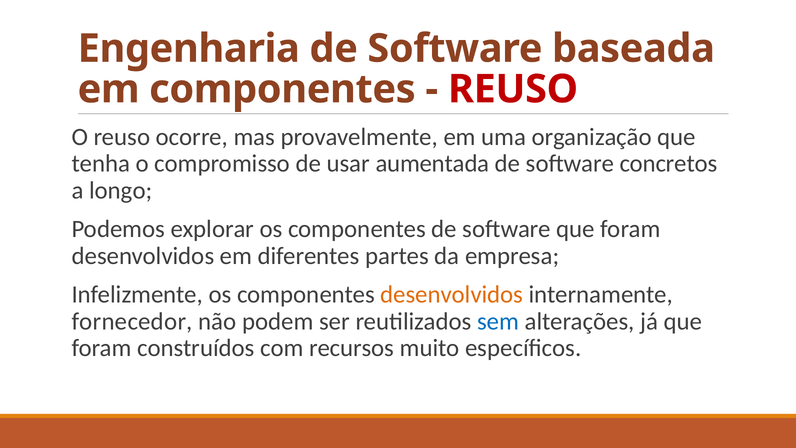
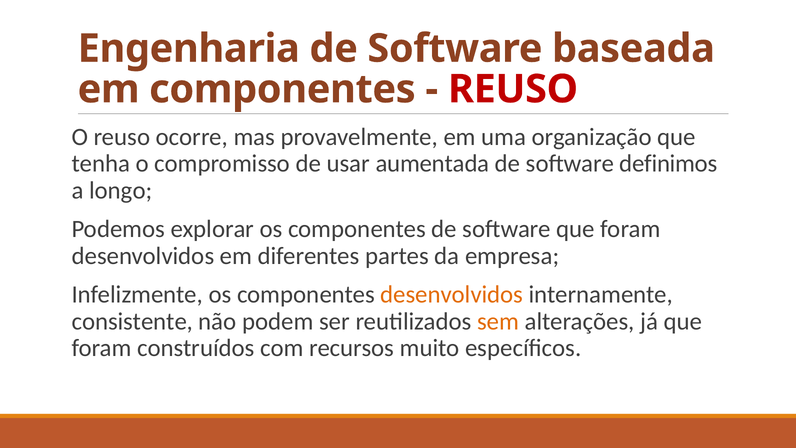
concretos: concretos -> definimos
fornecedor: fornecedor -> consistente
sem colour: blue -> orange
